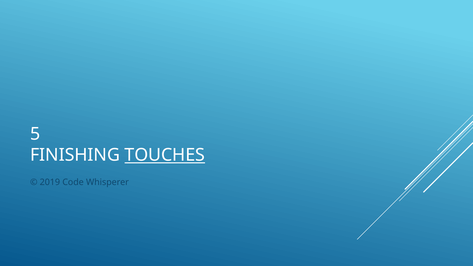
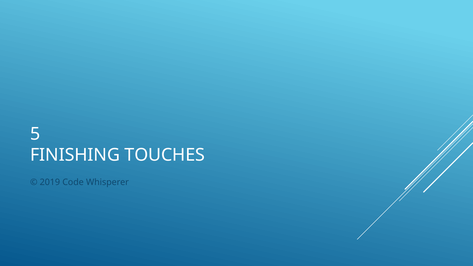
TOUCHES underline: present -> none
